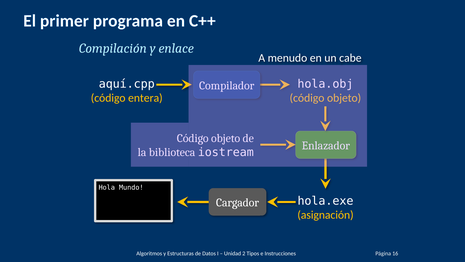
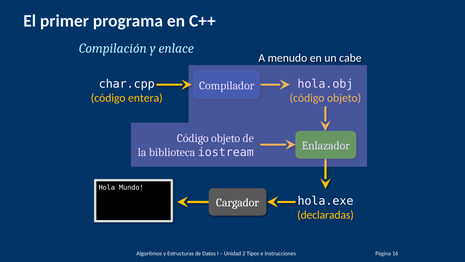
aquí.cpp: aquí.cpp -> char.cpp
asignación: asignación -> declaradas
